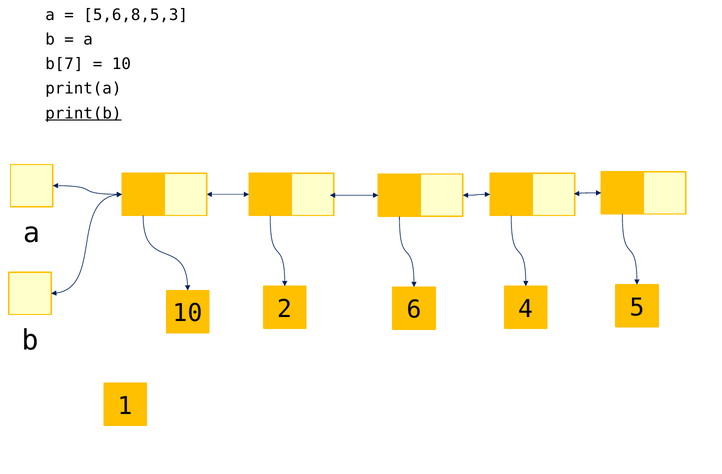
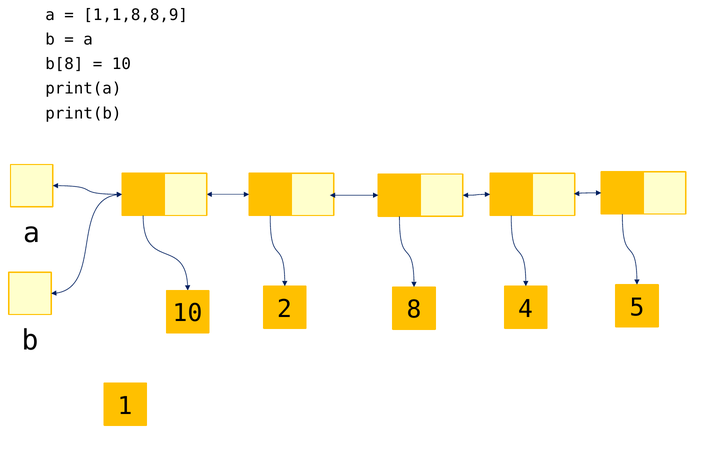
5,6,8,5,3: 5,6,8,5,3 -> 1,1,8,8,9
b[7: b[7 -> b[8
print(b underline: present -> none
6: 6 -> 8
